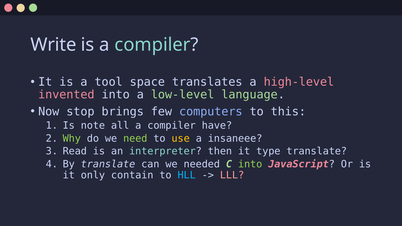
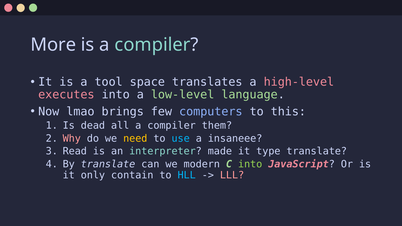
Write: Write -> More
invented: invented -> executes
stop: stop -> lmao
note: note -> dead
have: have -> them
Why colour: light green -> pink
need colour: light green -> yellow
use colour: yellow -> light blue
then: then -> made
needed: needed -> modern
